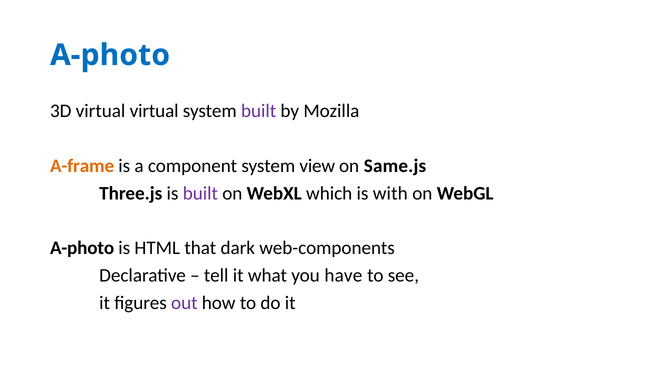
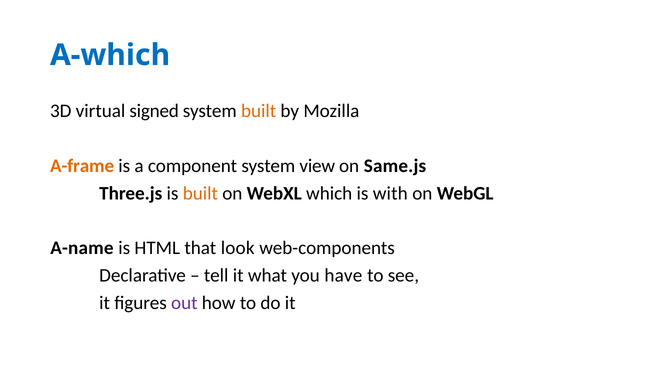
A-photo at (110, 55): A-photo -> A-which
virtual virtual: virtual -> signed
built at (259, 111) colour: purple -> orange
built at (200, 193) colour: purple -> orange
A-photo at (82, 248): A-photo -> A-name
dark: dark -> look
